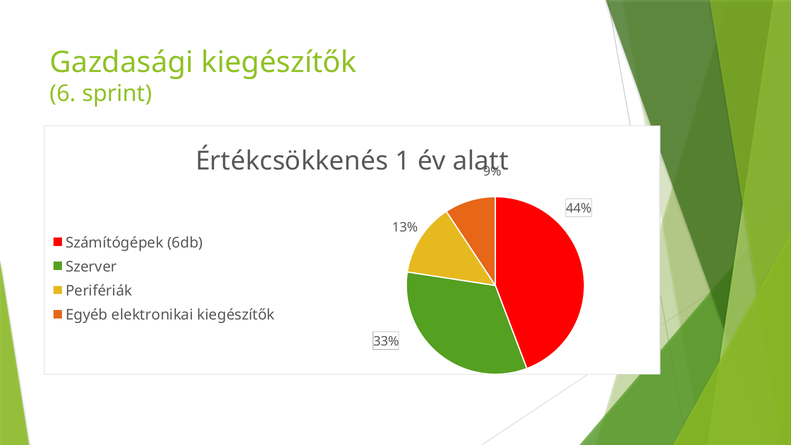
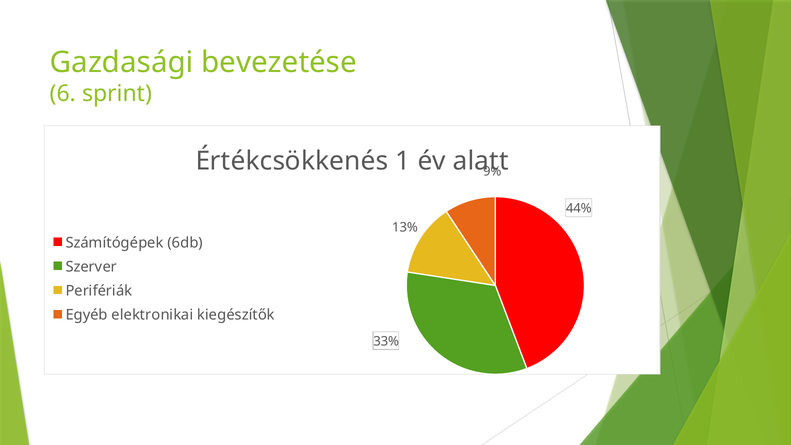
Gazdasági kiegészítők: kiegészítők -> bevezetése
